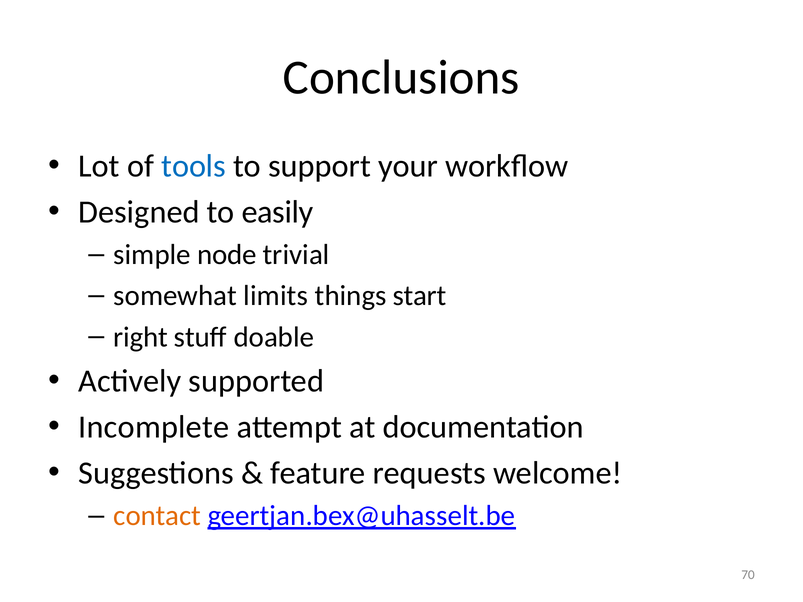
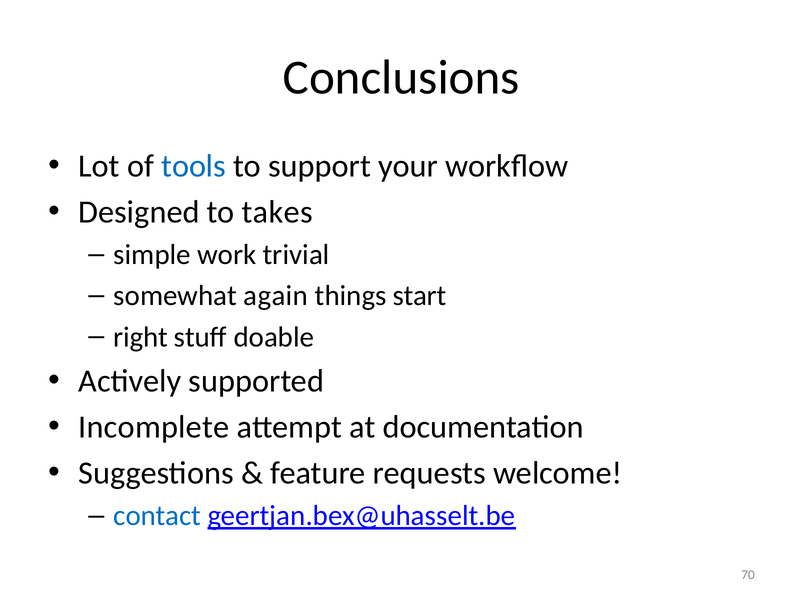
easily: easily -> takes
node: node -> work
limits: limits -> again
contact colour: orange -> blue
